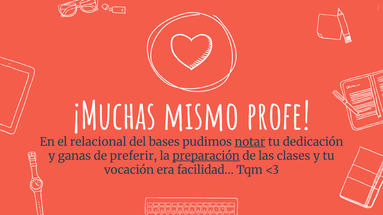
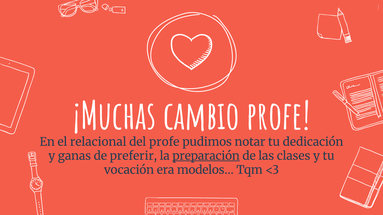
mismo: mismo -> cambio
del bases: bases -> profe
notar underline: present -> none
facilidad…: facilidad… -> modelos…
